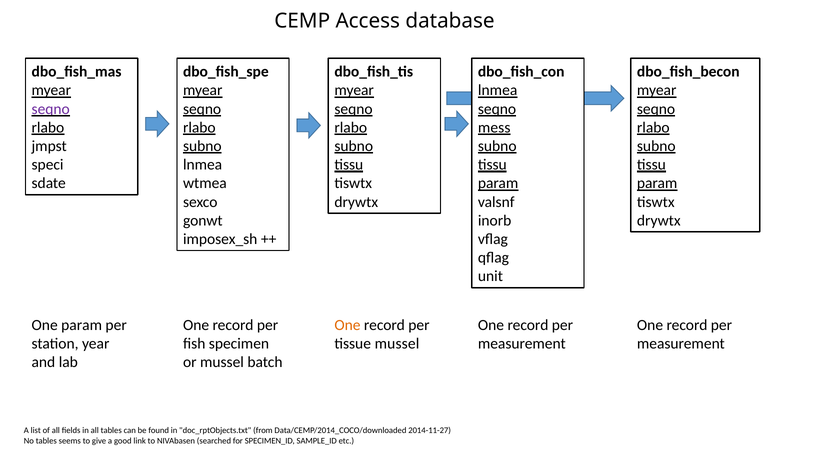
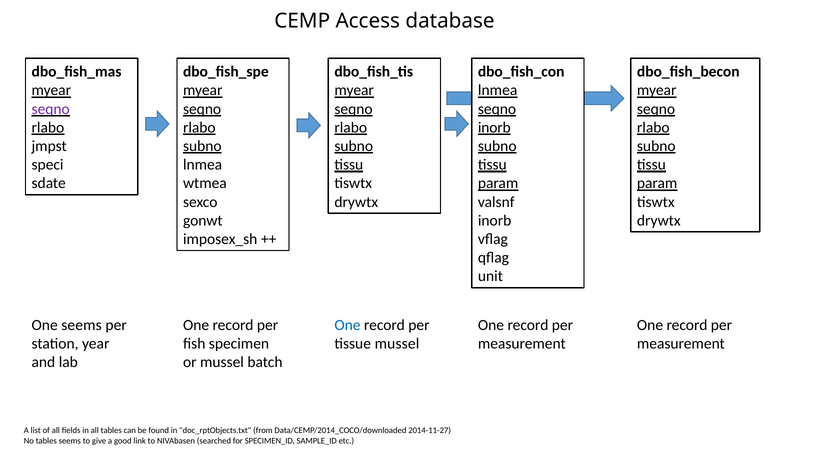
mess at (494, 128): mess -> inorb
One param: param -> seems
One at (347, 325) colour: orange -> blue
